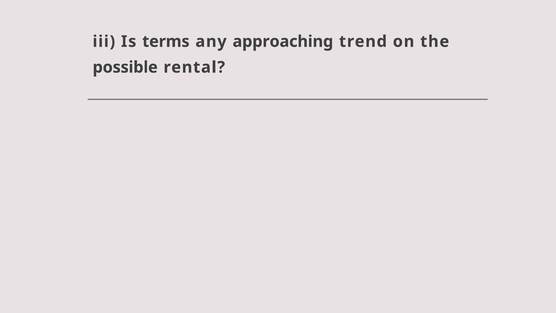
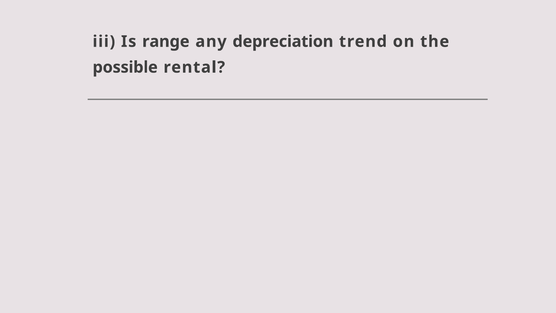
terms: terms -> range
approaching: approaching -> depreciation
